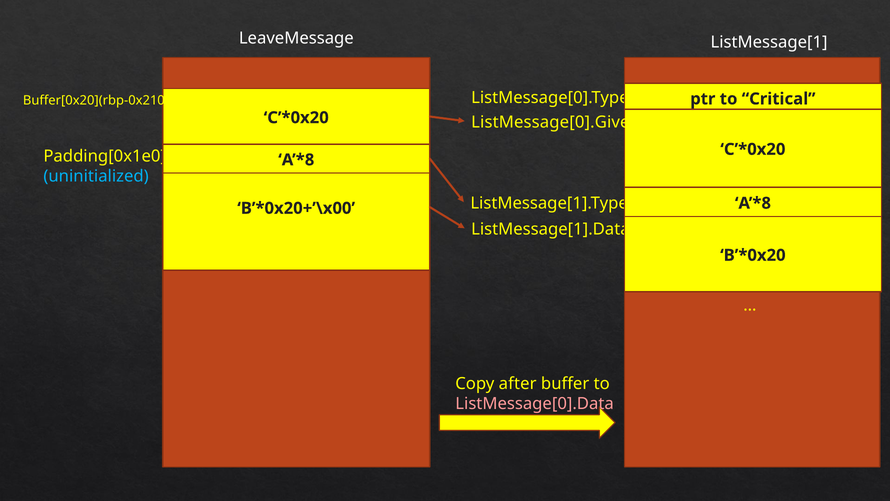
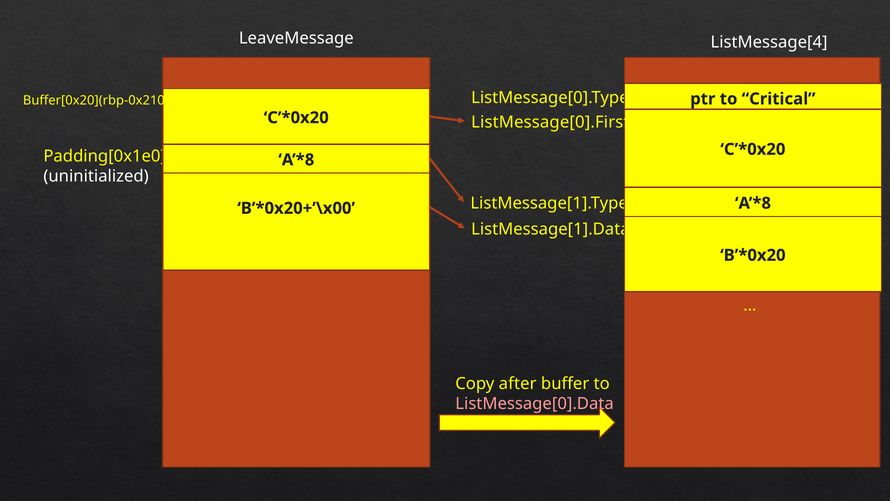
ListMessage[1: ListMessage[1 -> ListMessage[4
ListMessage[0].Give: ListMessage[0].Give -> ListMessage[0].First
uninitialized colour: light blue -> white
